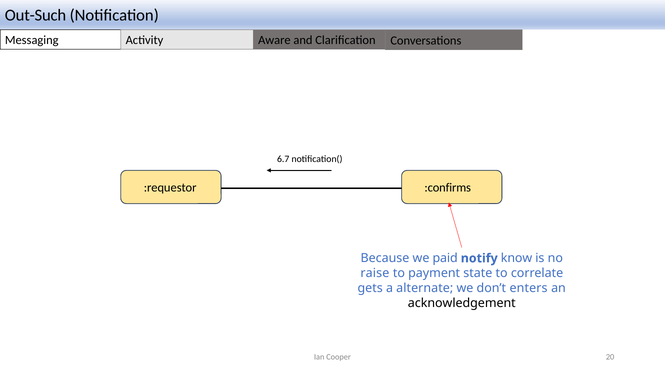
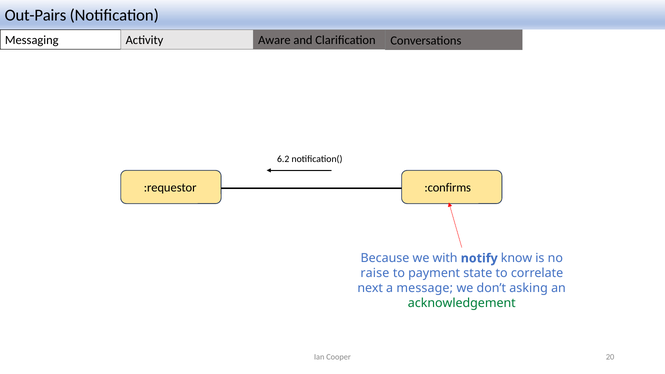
Out-Such: Out-Such -> Out-Pairs
6.7: 6.7 -> 6.2
paid: paid -> with
gets: gets -> next
alternate: alternate -> message
enters: enters -> asking
acknowledgement colour: black -> green
